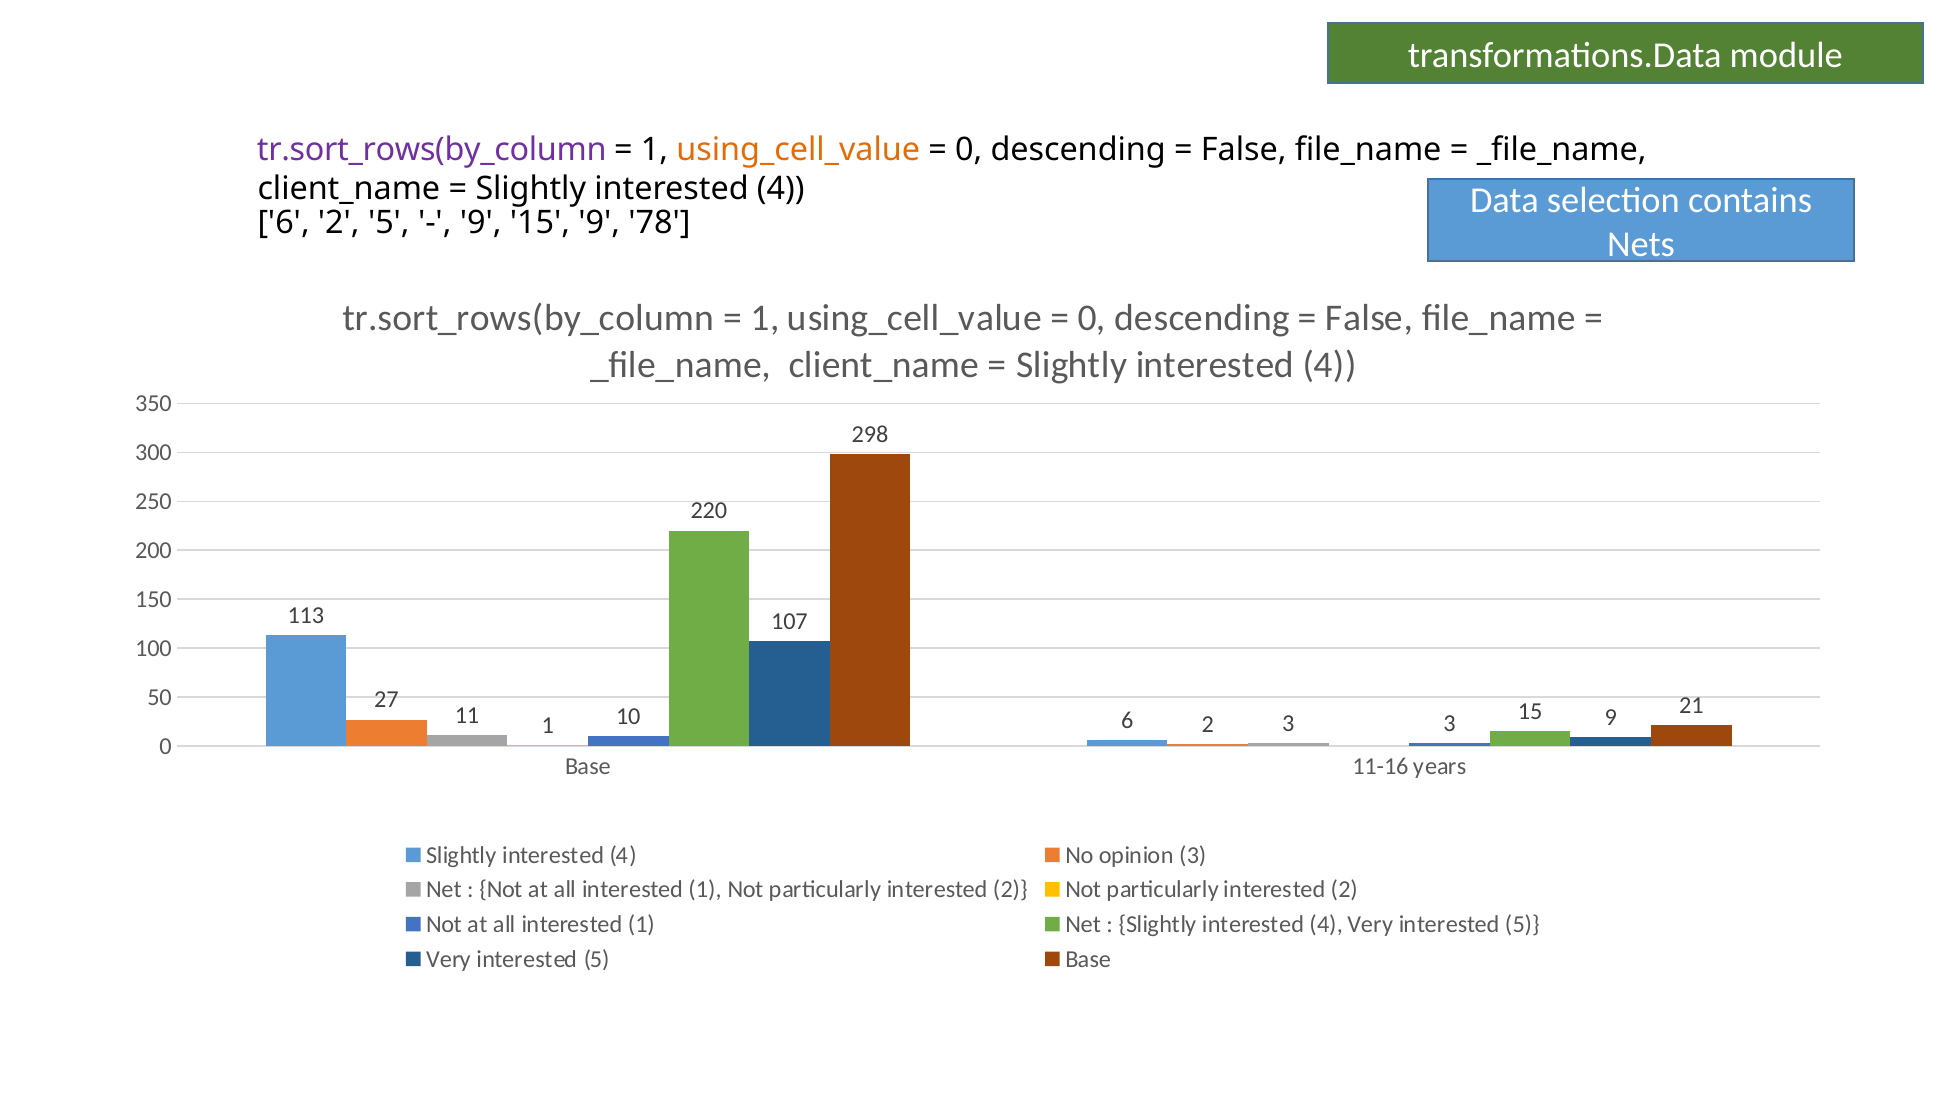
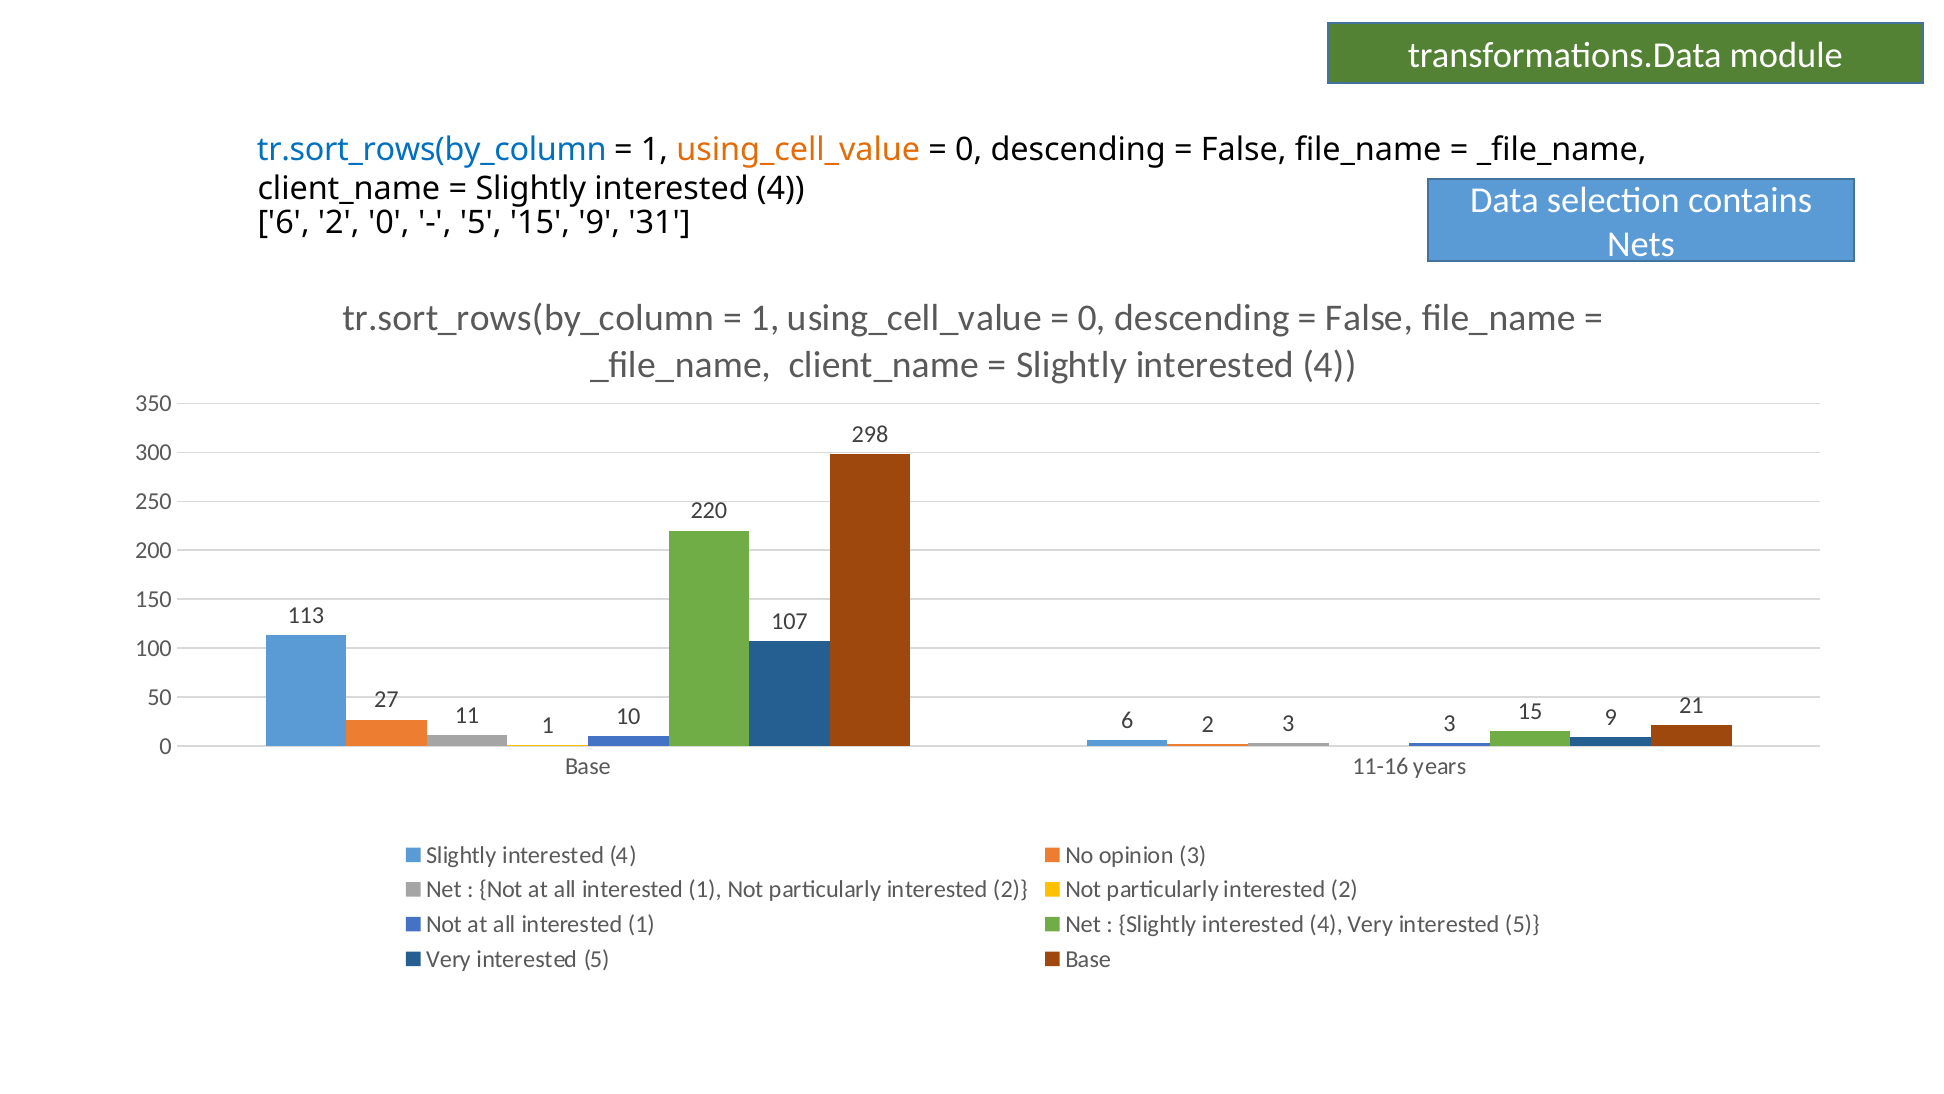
tr.sort_rows(by_column at (432, 150) colour: purple -> blue
2 5: 5 -> 0
9 at (481, 223): 9 -> 5
78: 78 -> 31
